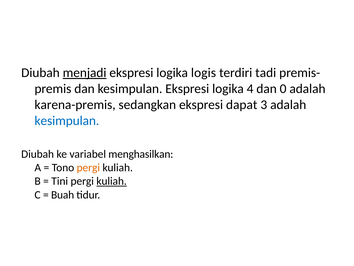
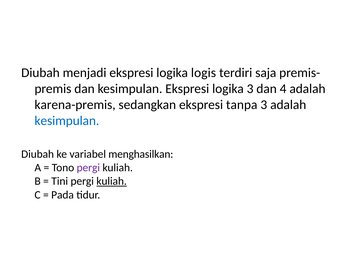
menjadi underline: present -> none
tadi: tadi -> saja
logika 4: 4 -> 3
0: 0 -> 4
dapat: dapat -> tanpa
pergi at (88, 167) colour: orange -> purple
Buah: Buah -> Pada
